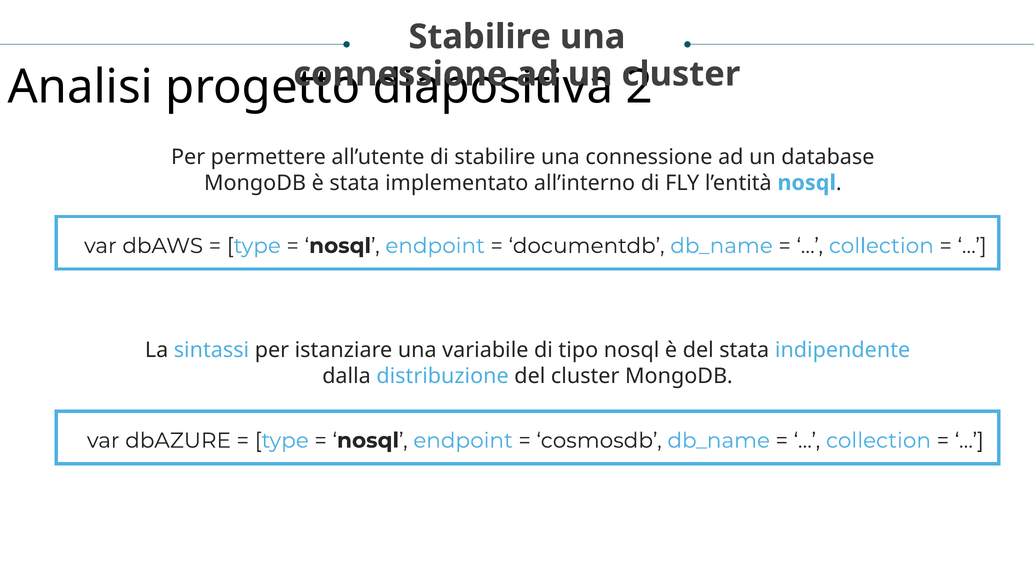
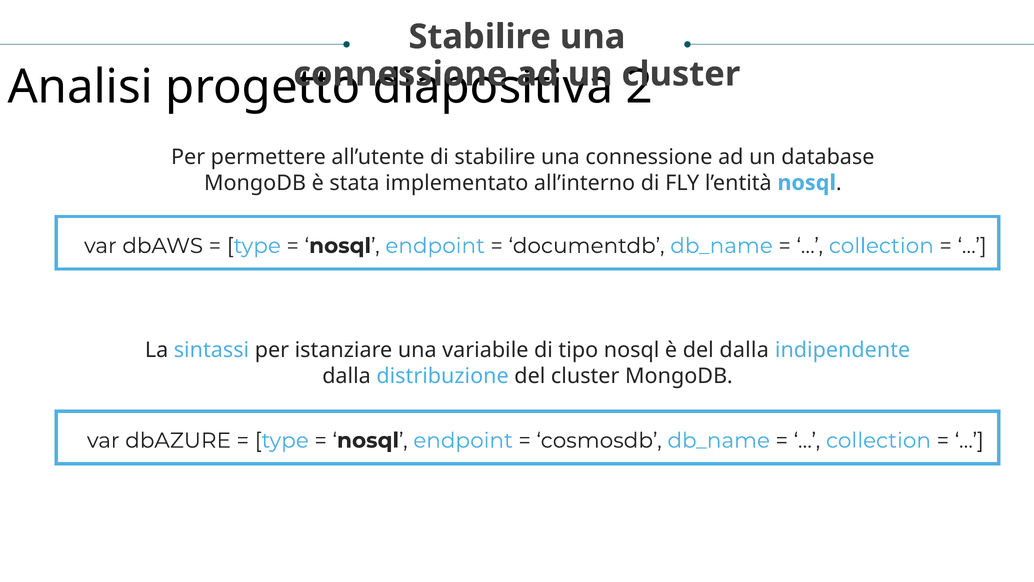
del stata: stata -> dalla
